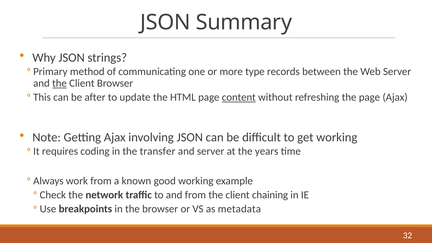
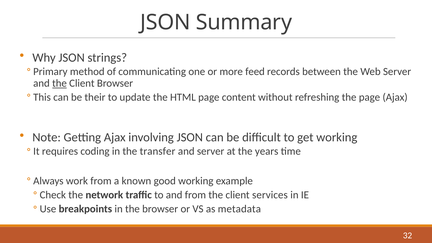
type: type -> feed
after: after -> their
content underline: present -> none
chaining: chaining -> services
